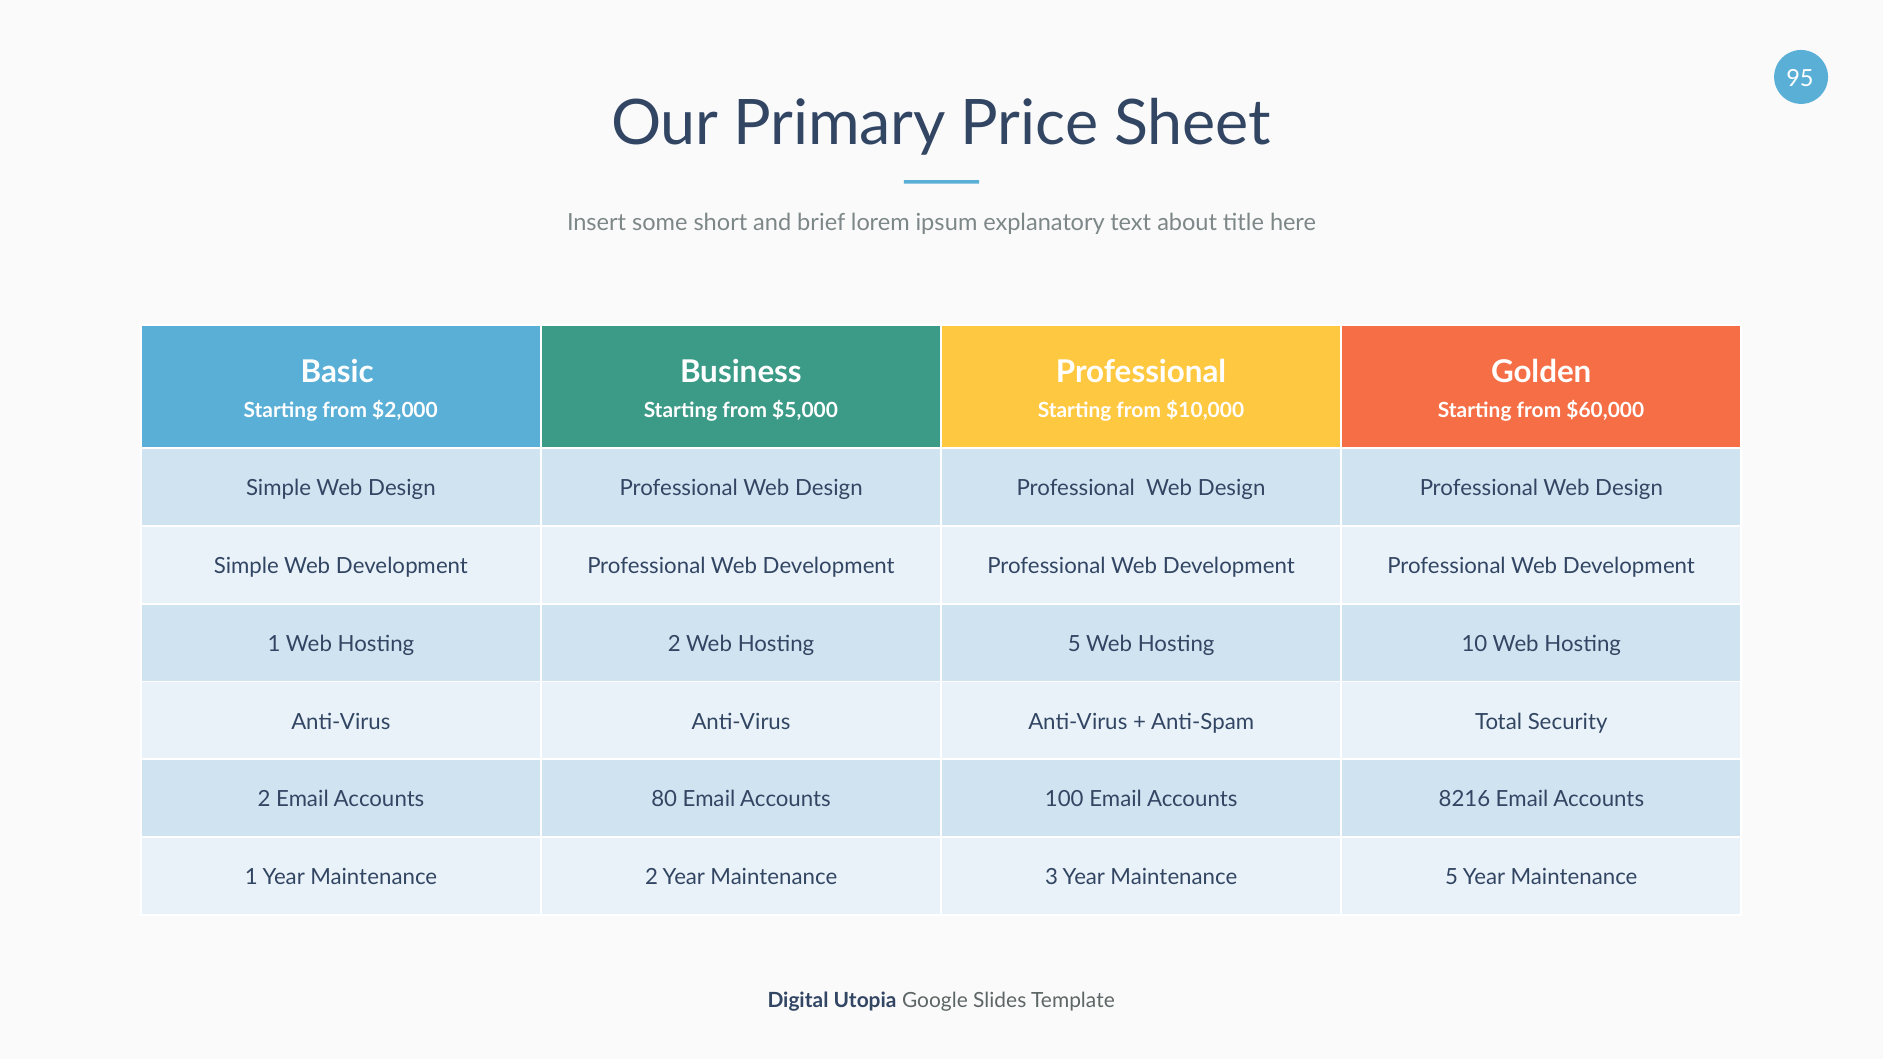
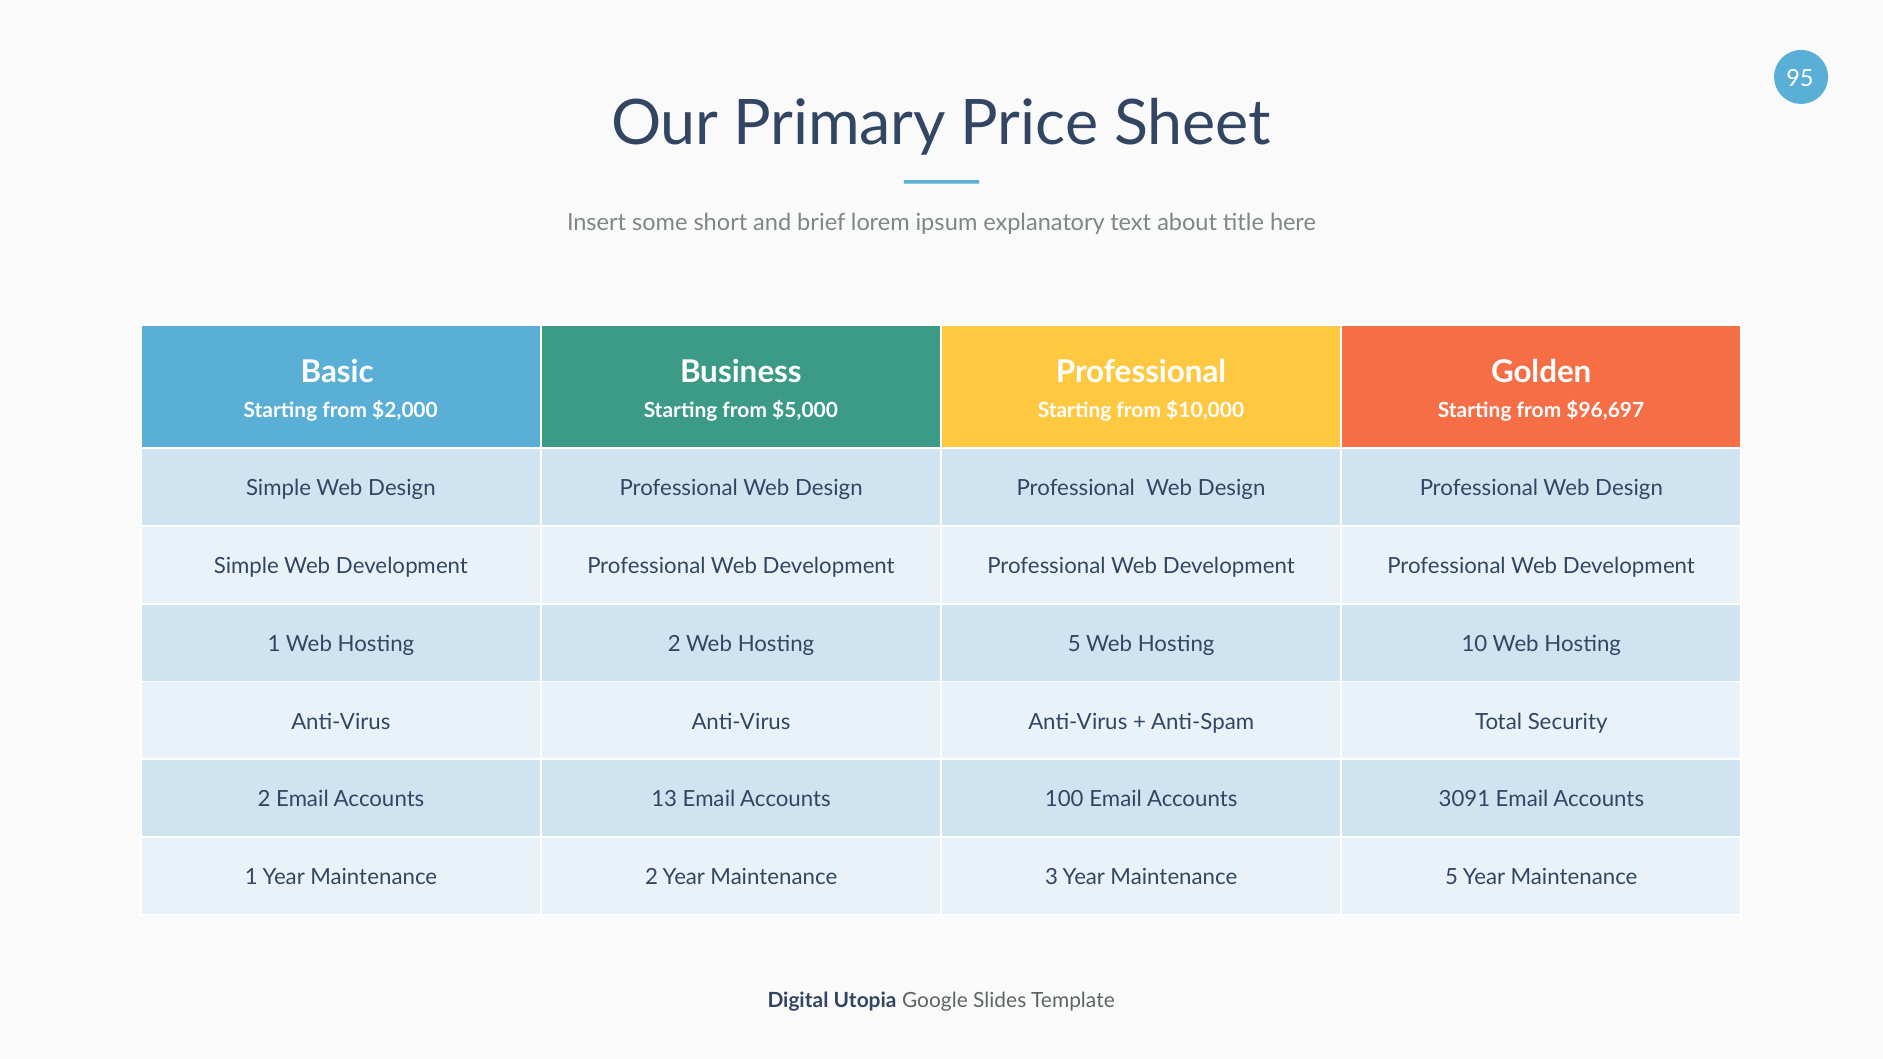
$60,000: $60,000 -> $96,697
80: 80 -> 13
8216: 8216 -> 3091
